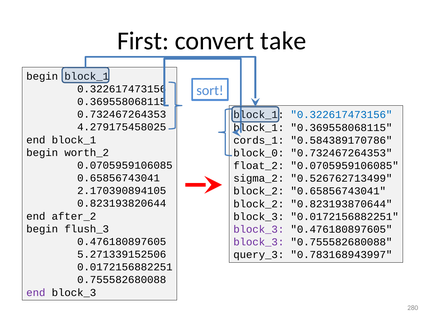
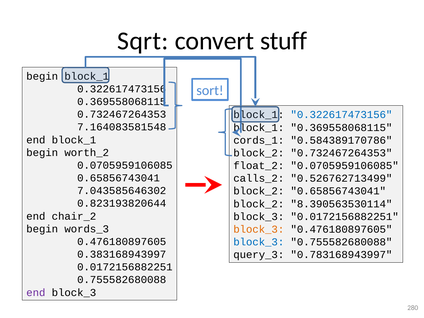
First: First -> Sqrt
take: take -> stuff
4.279175458025: 4.279175458025 -> 7.164083581548
block_0 at (259, 153): block_0 -> block_2
sigma_2: sigma_2 -> calls_2
2.170390894105: 2.170390894105 -> 7.043585646302
0.823193870644: 0.823193870644 -> 8.390563530114
after_2: after_2 -> chair_2
flush_3: flush_3 -> words_3
block_3 at (259, 229) colour: purple -> orange
block_3 at (259, 242) colour: purple -> blue
5.271339152506: 5.271339152506 -> 0.383168943997
